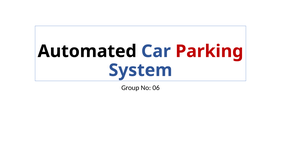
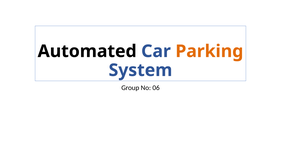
Parking colour: red -> orange
